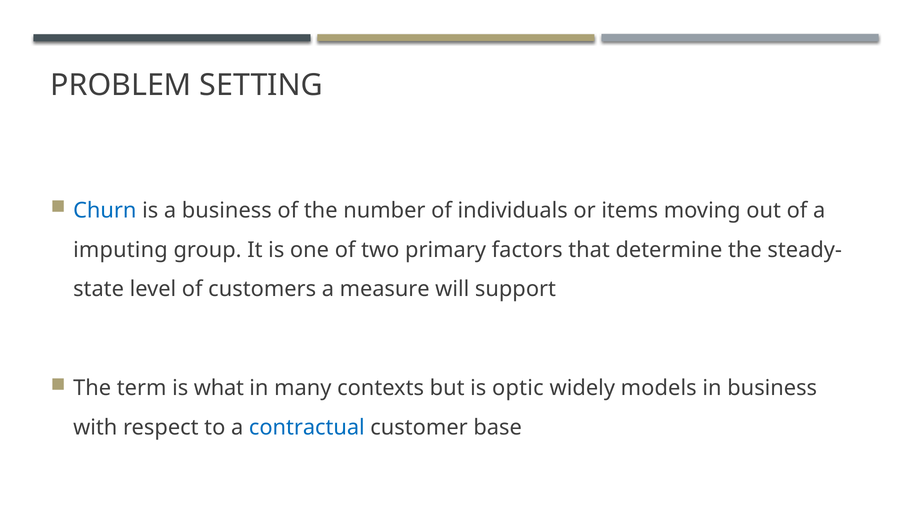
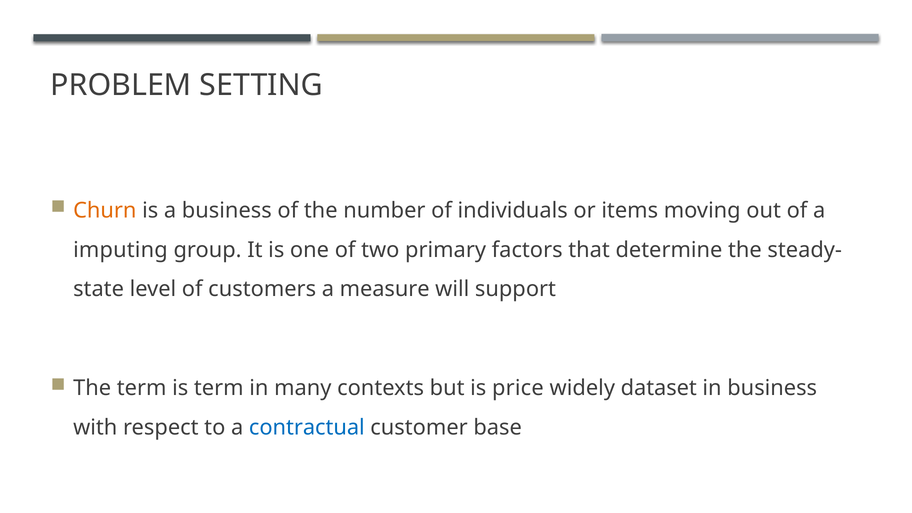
Churn colour: blue -> orange
is what: what -> term
optic: optic -> price
models: models -> dataset
